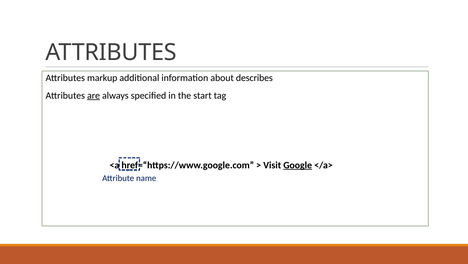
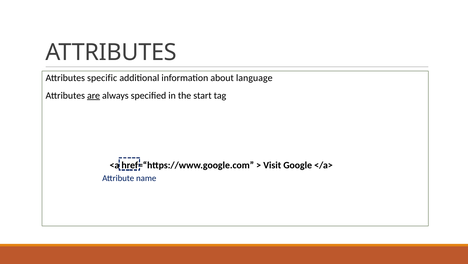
markup: markup -> specific
describes: describes -> language
Google underline: present -> none
